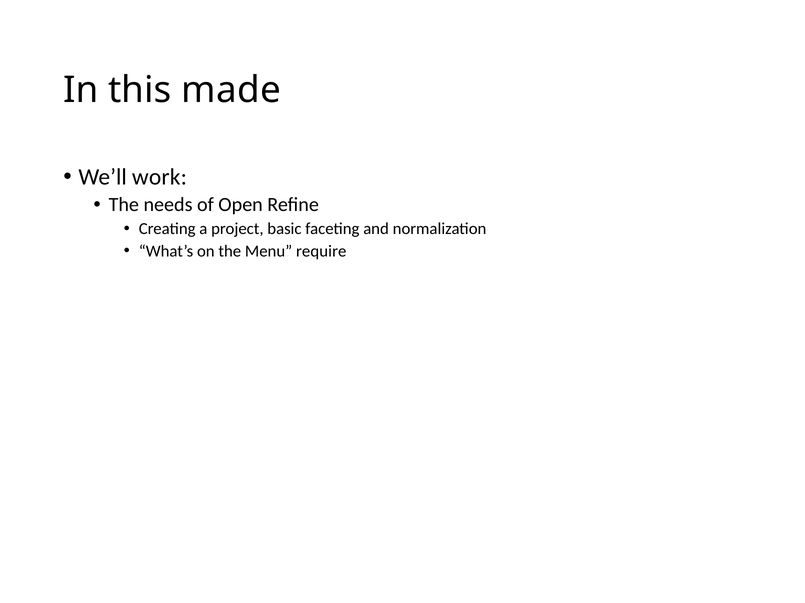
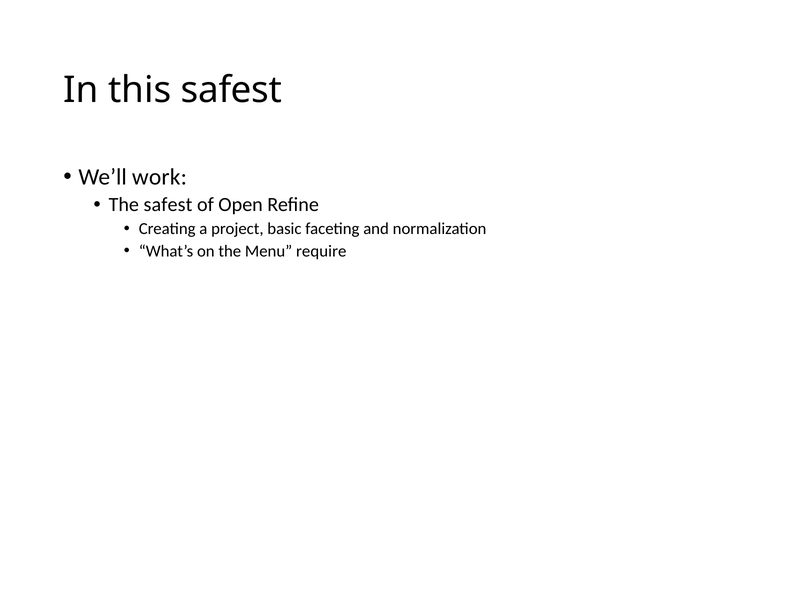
this made: made -> safest
The needs: needs -> safest
